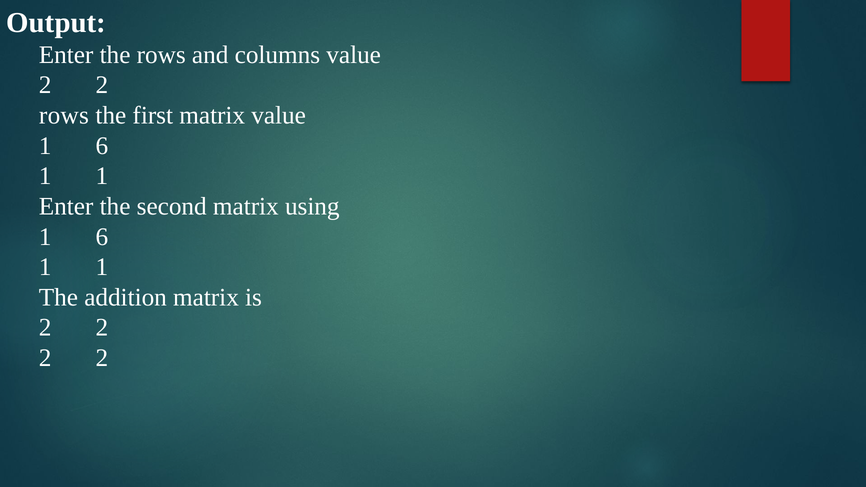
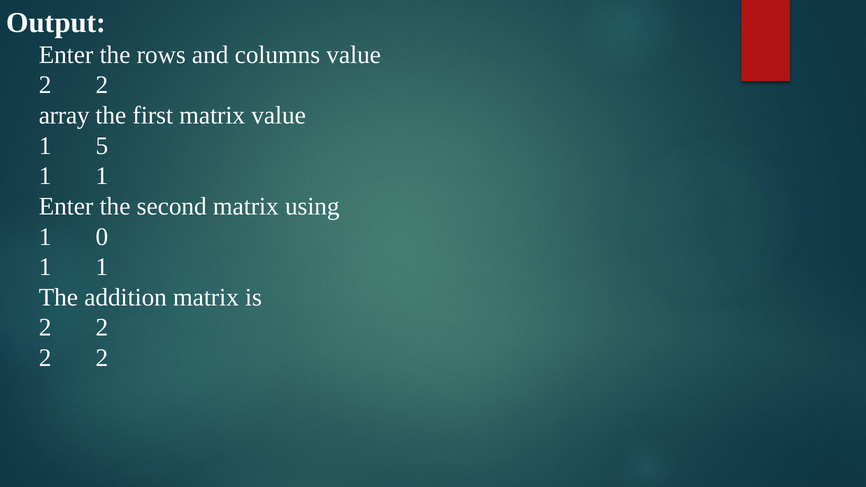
rows at (64, 115): rows -> array
6 at (102, 146): 6 -> 5
6 at (102, 237): 6 -> 0
